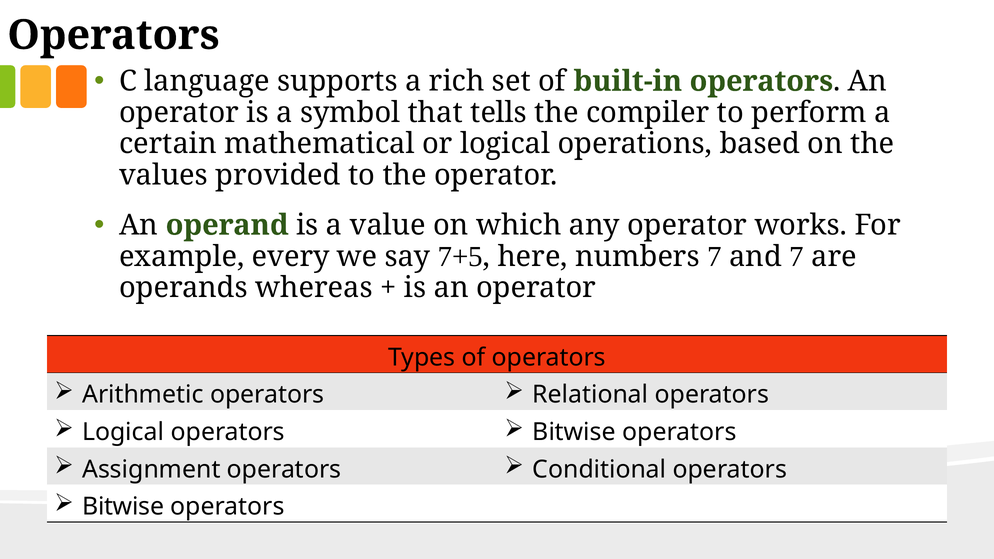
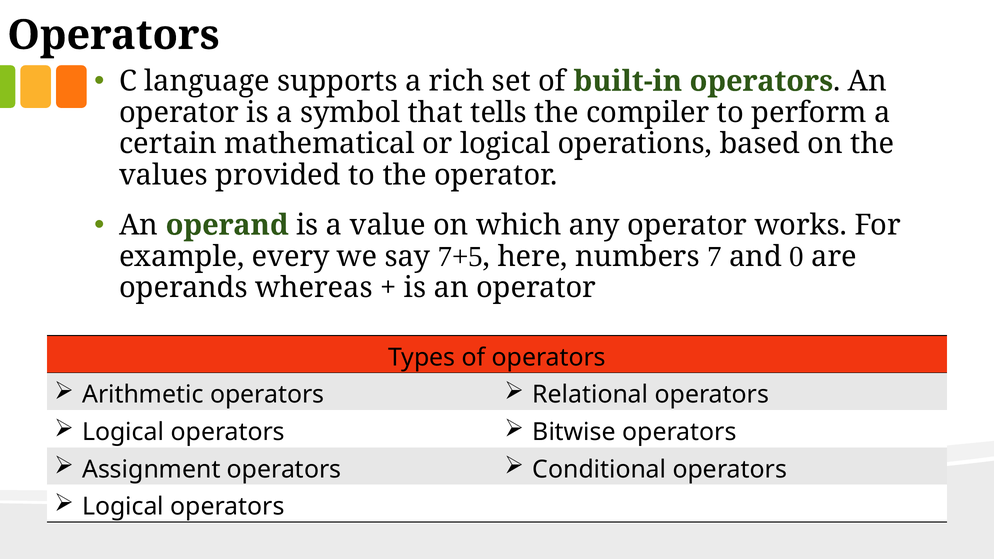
and 7: 7 -> 0
Bitwise at (123, 507): Bitwise -> Logical
